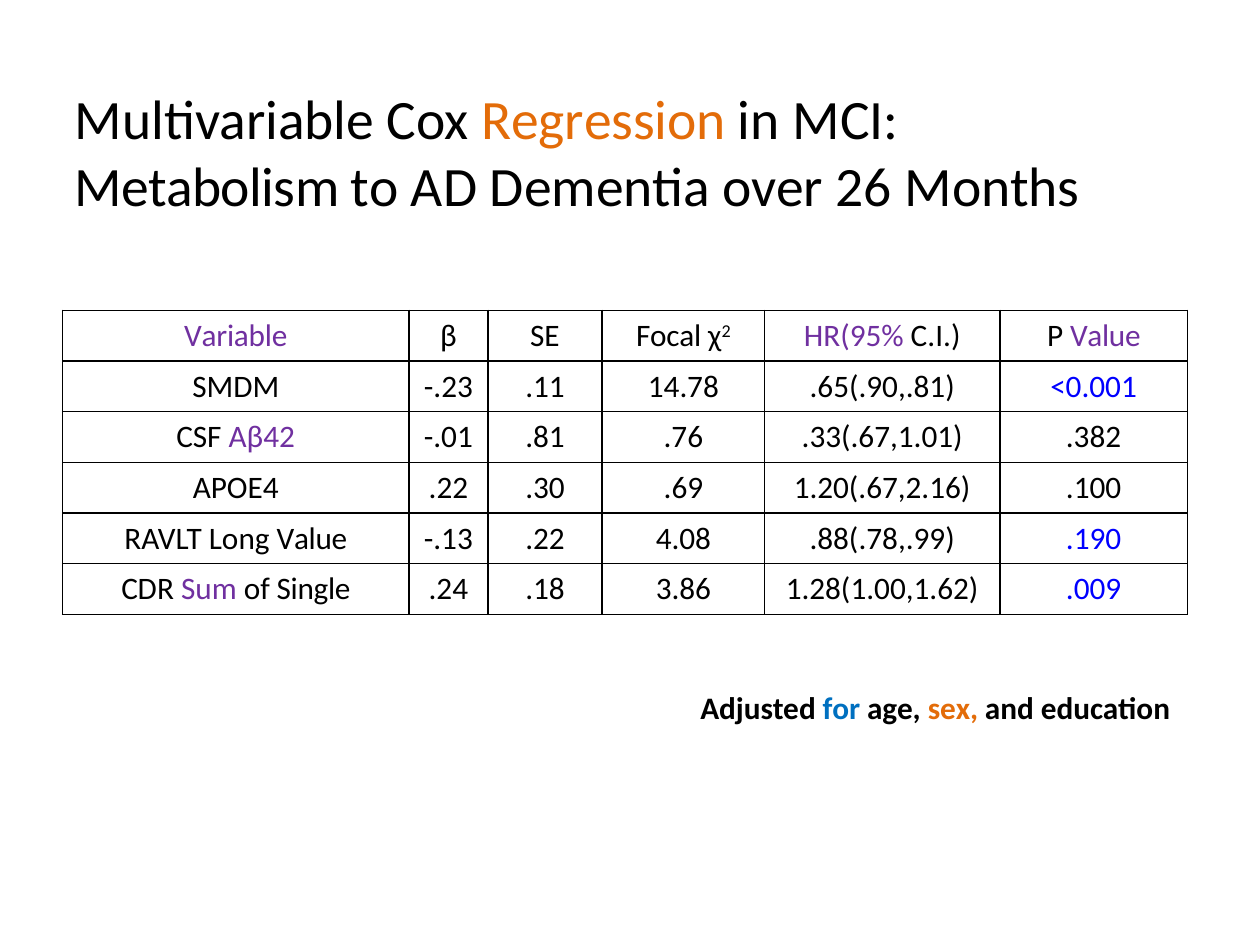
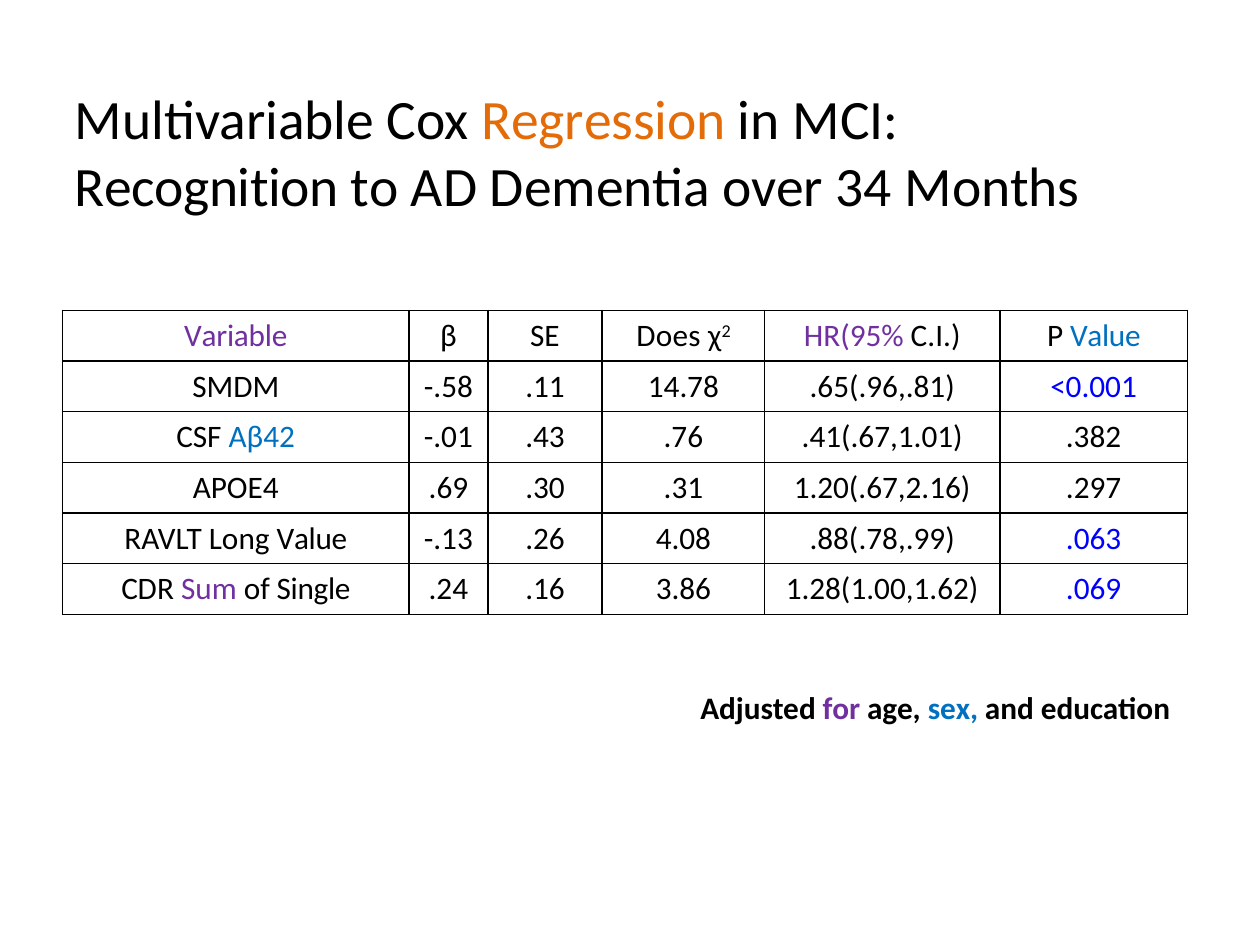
Metabolism: Metabolism -> Recognition
26: 26 -> 34
Focal: Focal -> Does
Value at (1105, 336) colour: purple -> blue
-.23: -.23 -> -.58
.65(.90,.81: .65(.90,.81 -> .65(.96,.81
Aβ42 colour: purple -> blue
.81: .81 -> .43
.33(.67,1.01: .33(.67,1.01 -> .41(.67,1.01
APOE4 .22: .22 -> .69
.69: .69 -> .31
.100: .100 -> .297
-.13 .22: .22 -> .26
.190: .190 -> .063
.18: .18 -> .16
.009: .009 -> .069
for colour: blue -> purple
sex colour: orange -> blue
